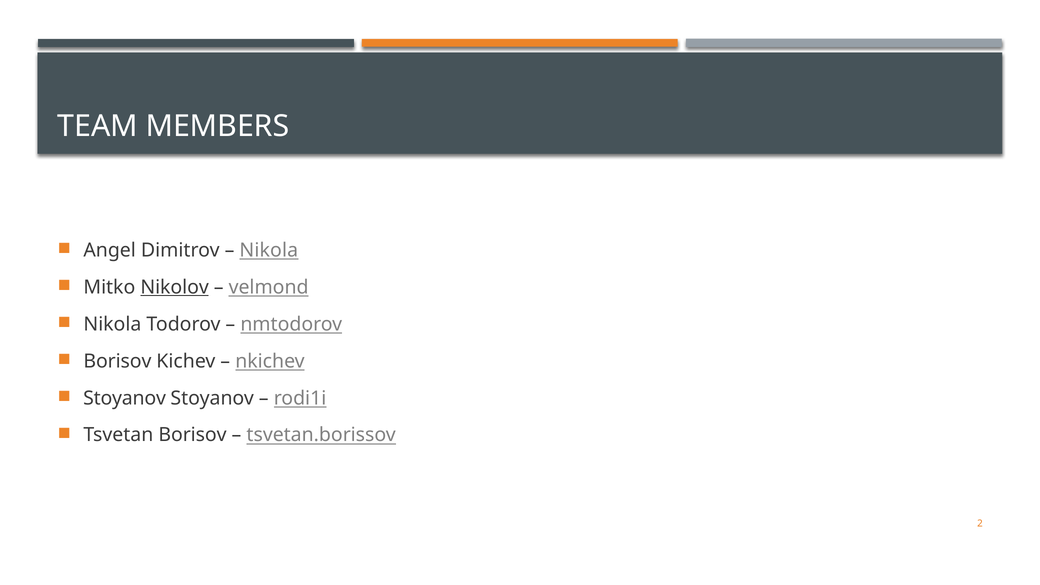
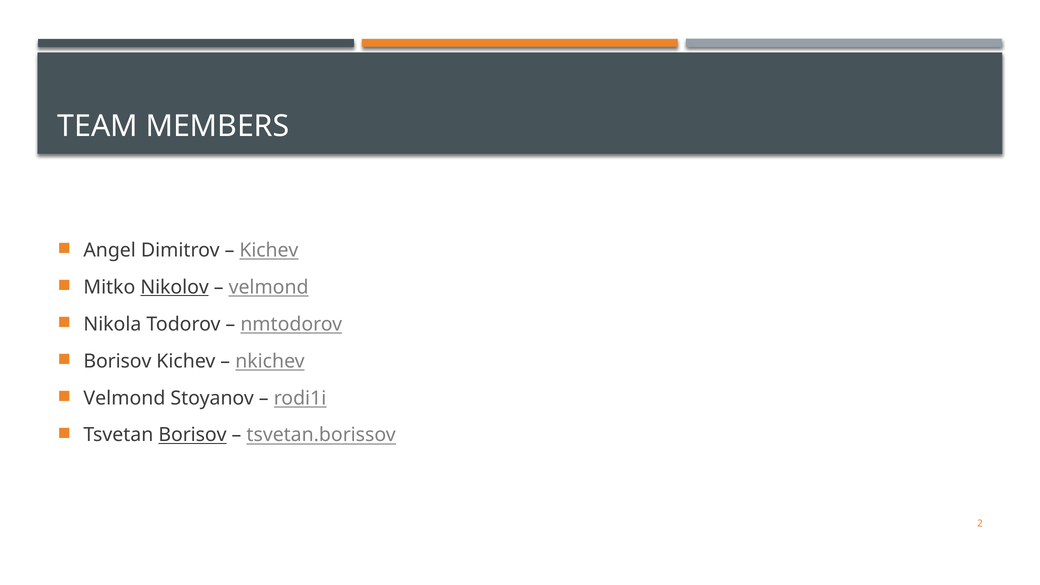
Nikola at (269, 250): Nikola -> Kichev
Stoyanov at (125, 398): Stoyanov -> Velmond
Borisov at (193, 435) underline: none -> present
